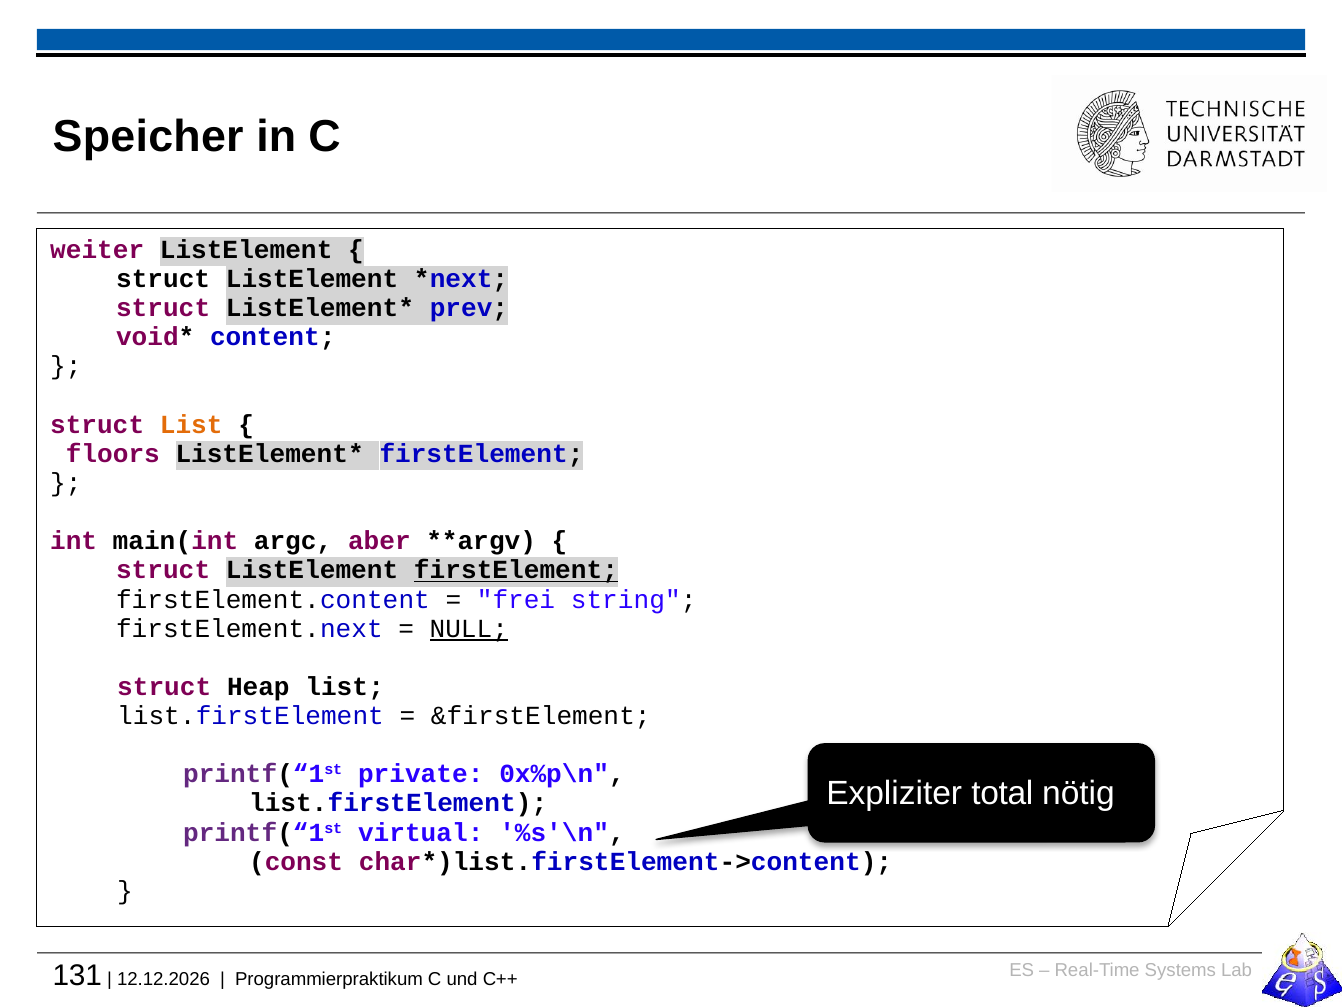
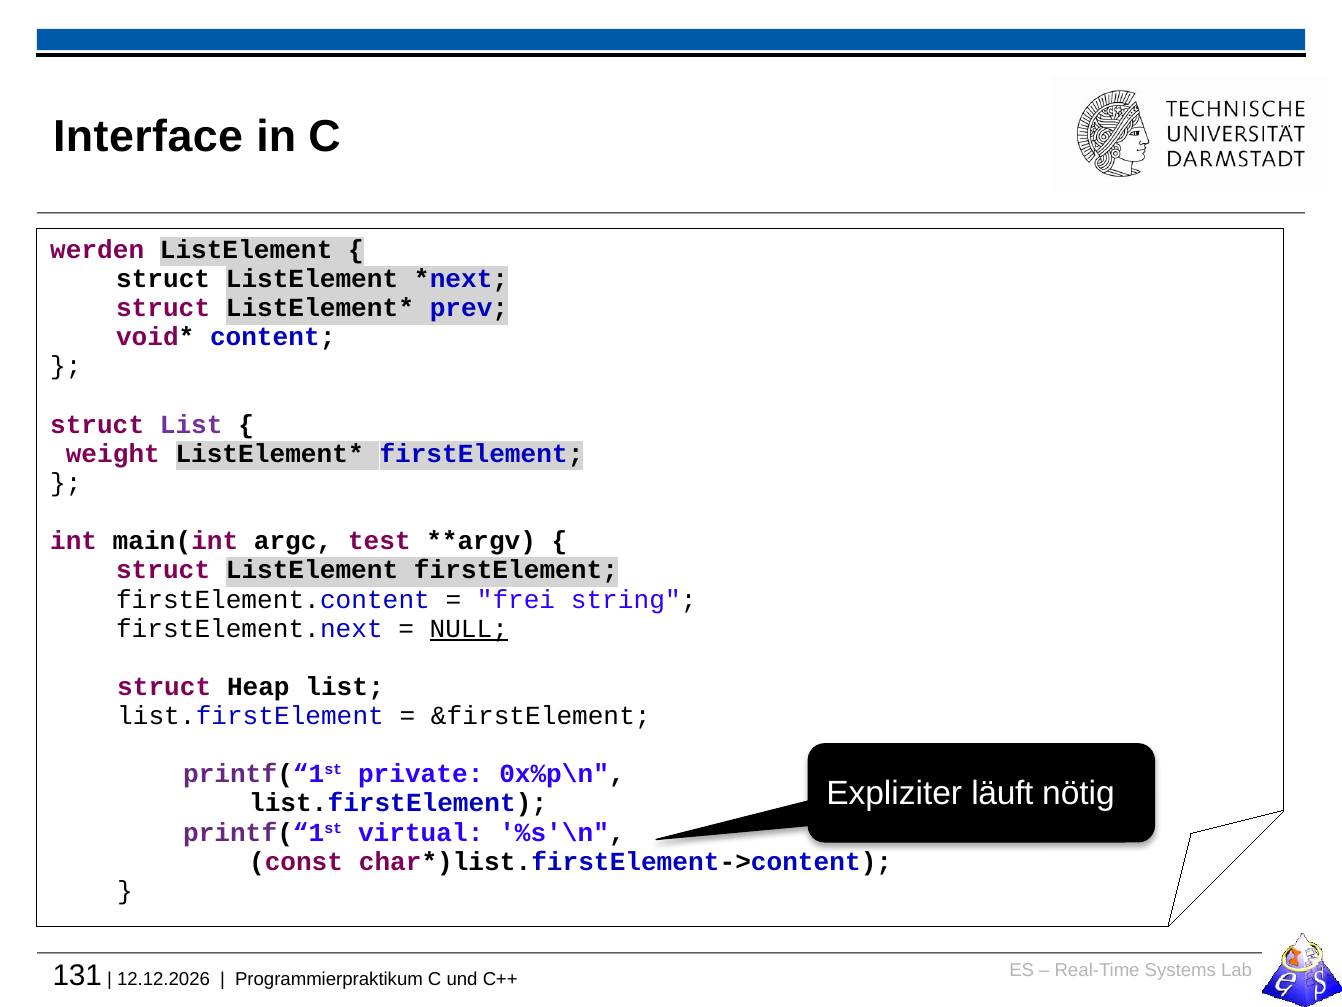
Speicher: Speicher -> Interface
weiter: weiter -> werden
List at (191, 424) colour: orange -> purple
floors: floors -> weight
aber: aber -> test
firstElement at (516, 570) underline: present -> none
total: total -> läuft
